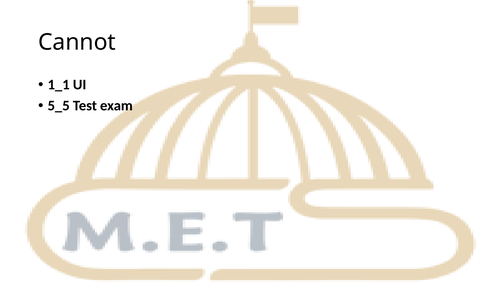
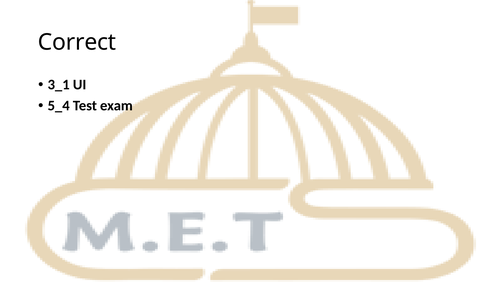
Cannot: Cannot -> Correct
1_1: 1_1 -> 3_1
5_5: 5_5 -> 5_4
